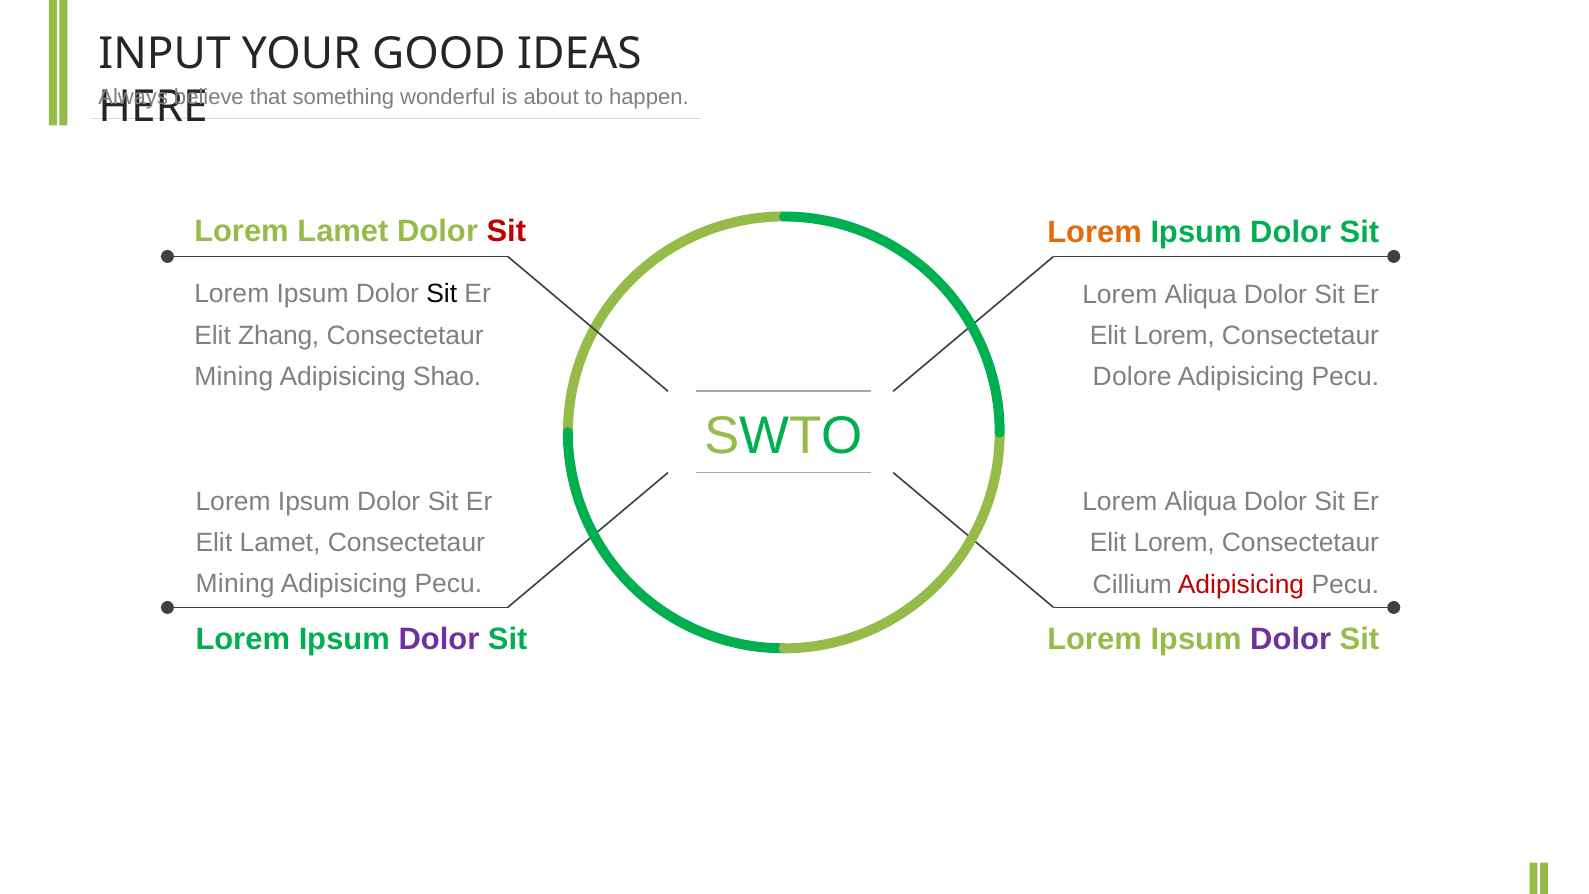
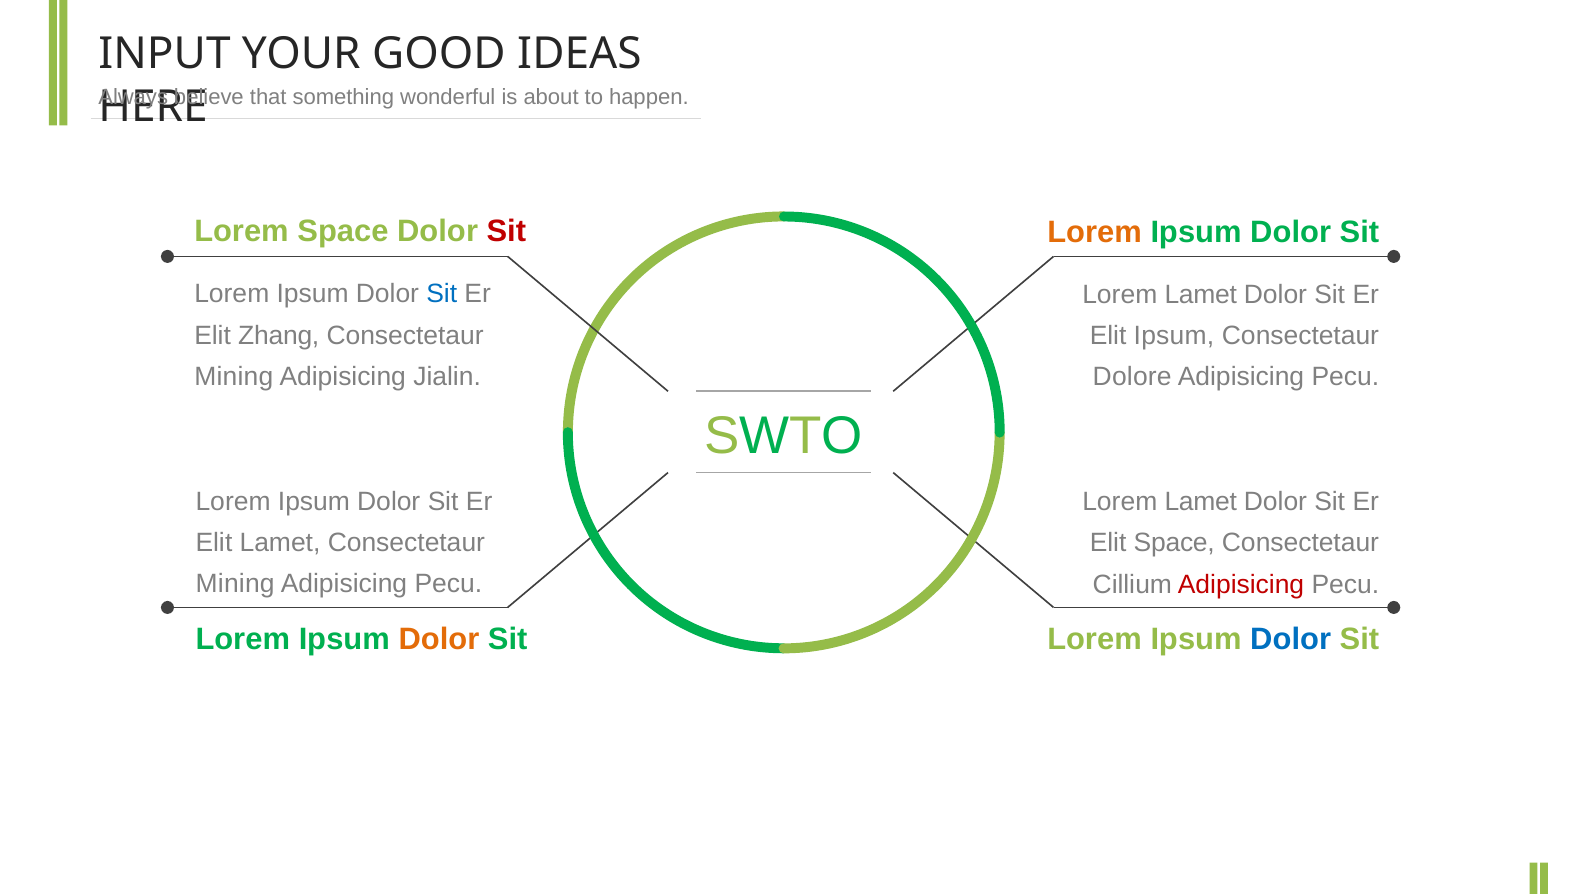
Lorem Lamet: Lamet -> Space
Sit at (442, 294) colour: black -> blue
Aliqua at (1201, 294): Aliqua -> Lamet
Lorem at (1174, 336): Lorem -> Ipsum
Shao: Shao -> Jialin
Aliqua at (1201, 502): Aliqua -> Lamet
Lorem at (1174, 543): Lorem -> Space
Dolor at (439, 639) colour: purple -> orange
Dolor at (1291, 639) colour: purple -> blue
